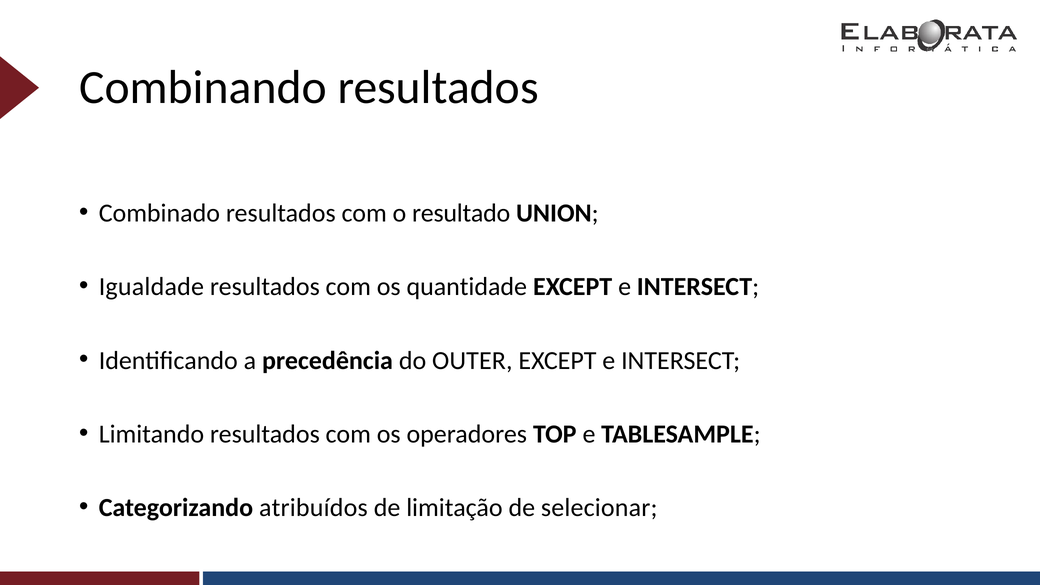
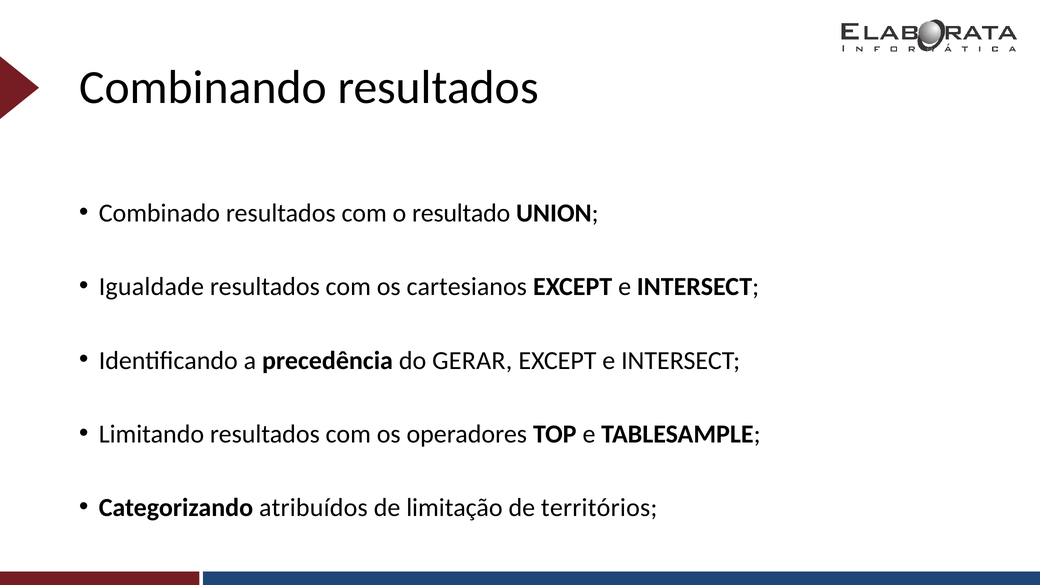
quantidade: quantidade -> cartesianos
OUTER: OUTER -> GERAR
selecionar: selecionar -> territórios
